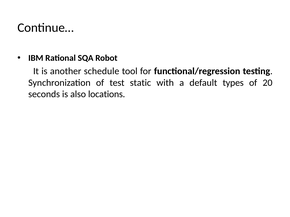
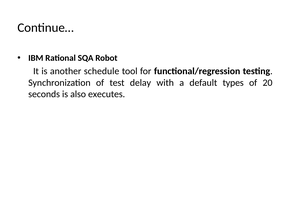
static: static -> delay
locations: locations -> executes
